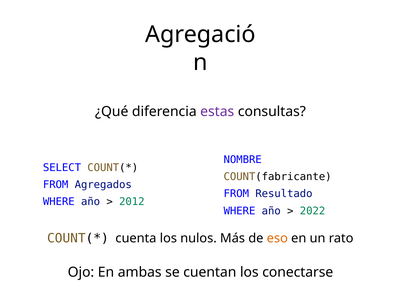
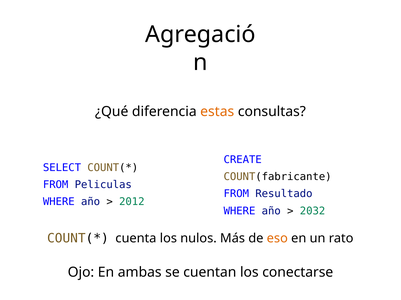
estas colour: purple -> orange
NOMBRE: NOMBRE -> CREATE
Agregados: Agregados -> Peliculas
2022: 2022 -> 2032
